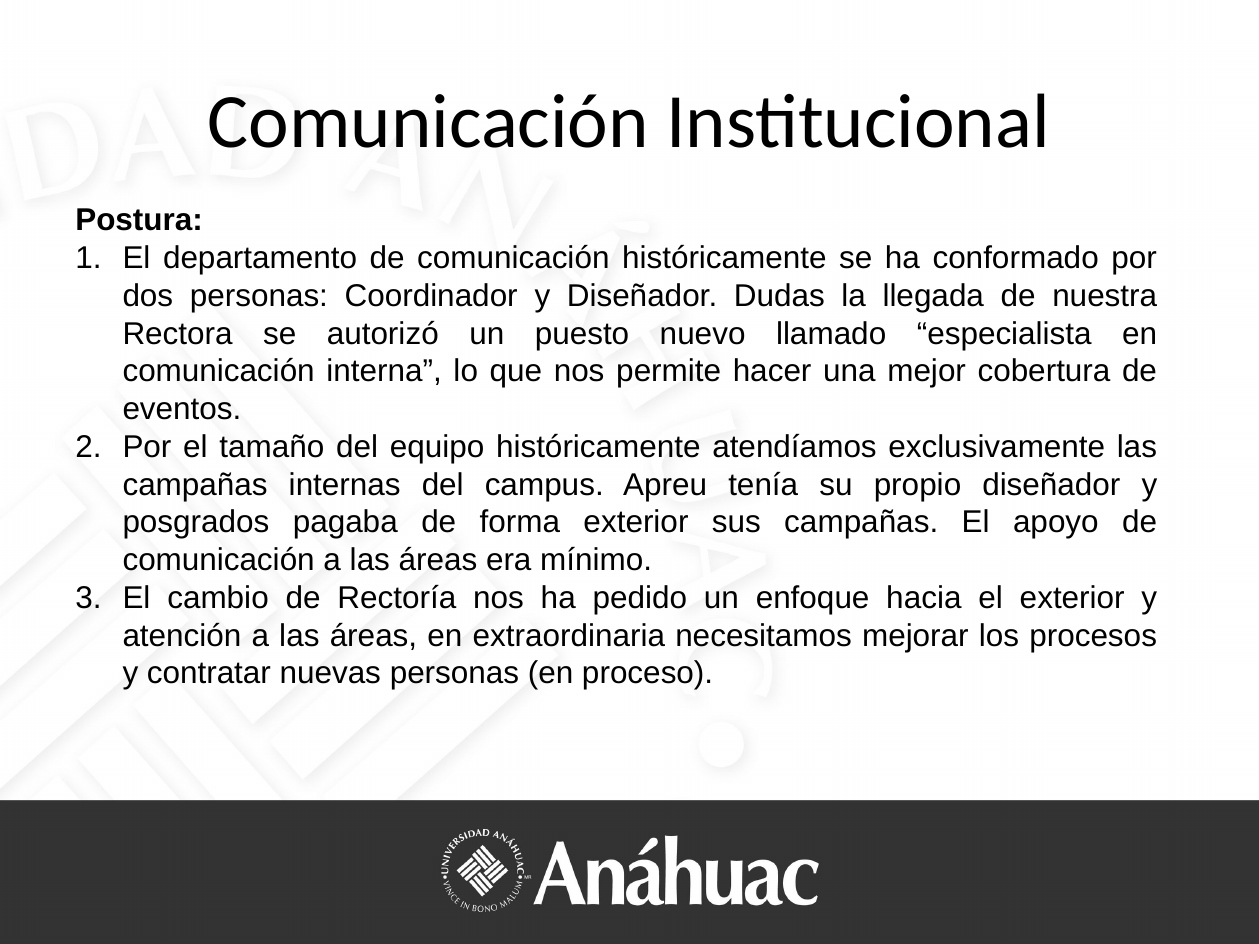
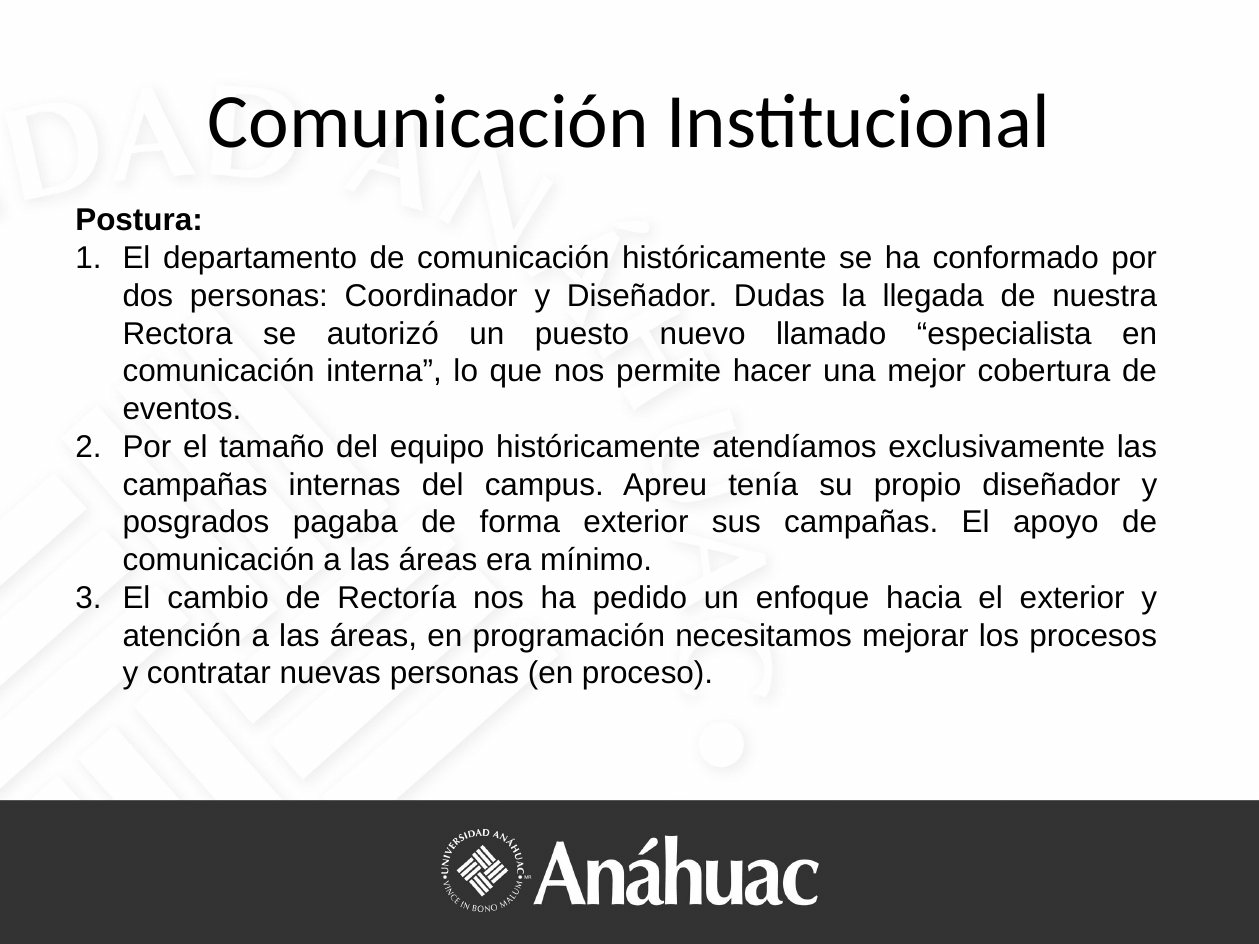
extraordinaria: extraordinaria -> programación
